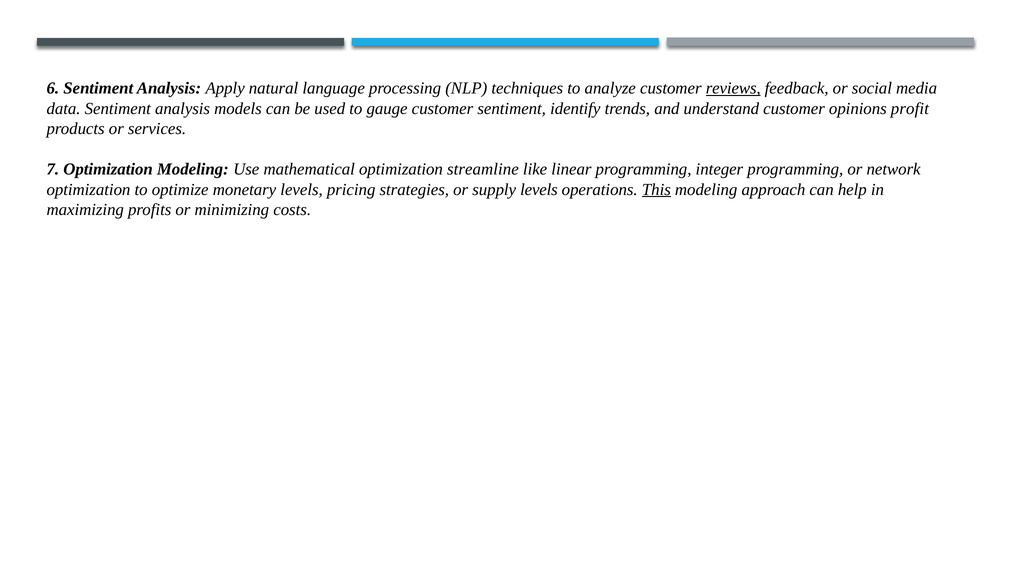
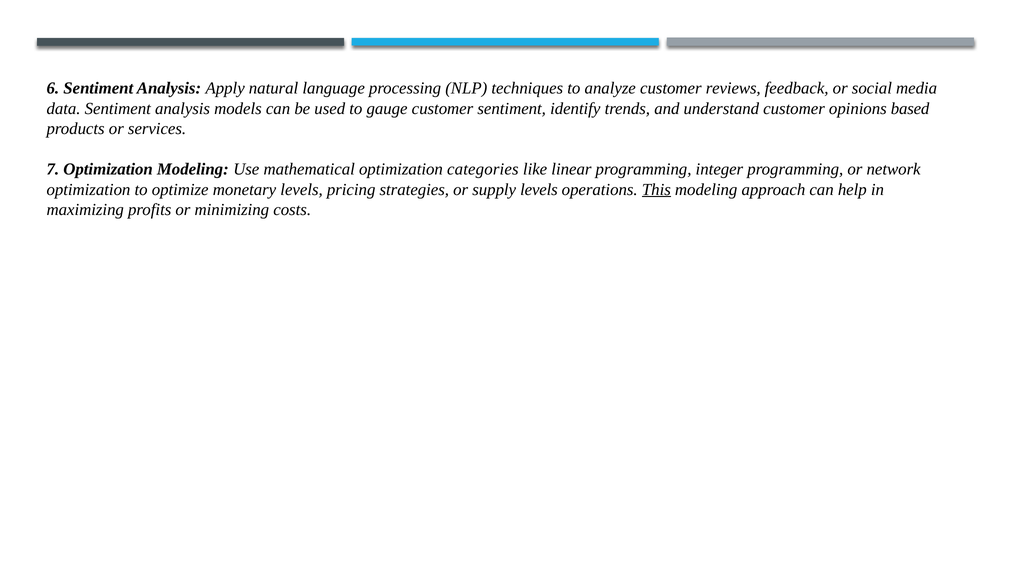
reviews underline: present -> none
profit: profit -> based
streamline: streamline -> categories
